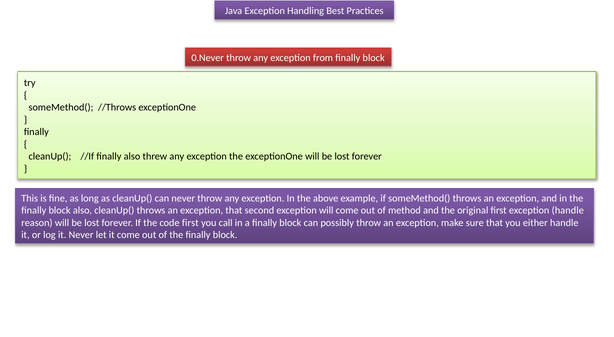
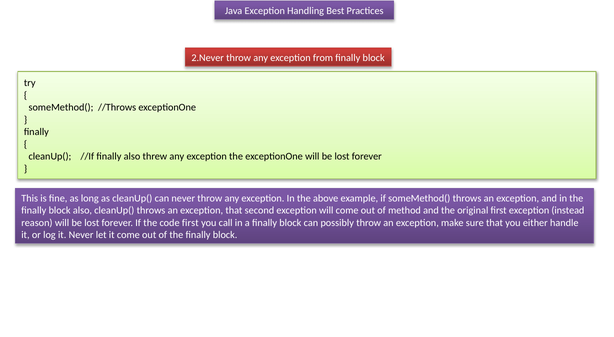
0.Never: 0.Never -> 2.Never
exception handle: handle -> instead
